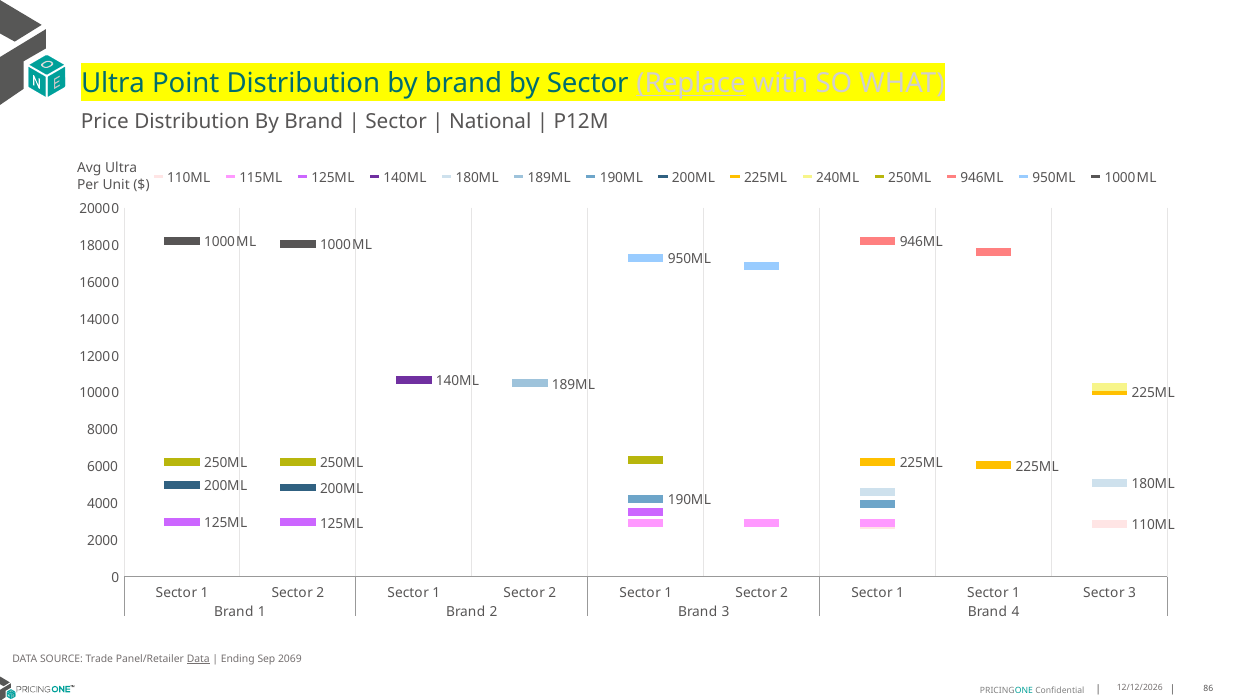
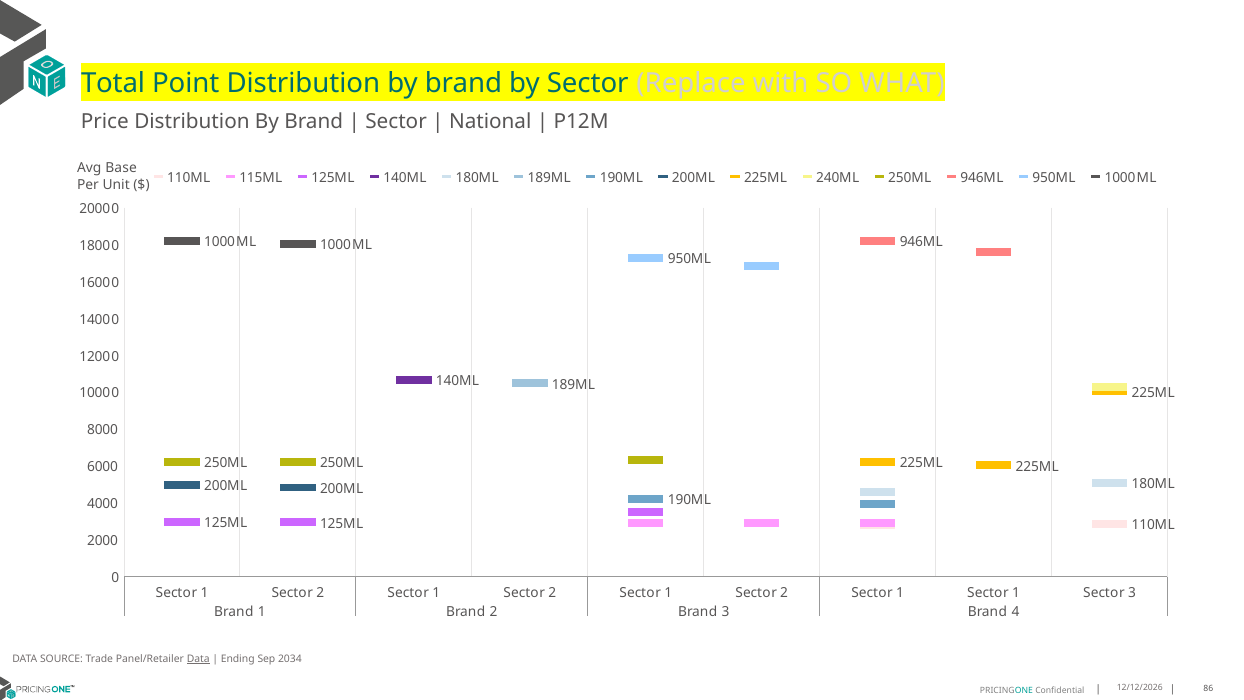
Ultra at (113, 84): Ultra -> Total
Replace underline: present -> none
Avg Ultra: Ultra -> Base
2069: 2069 -> 2034
